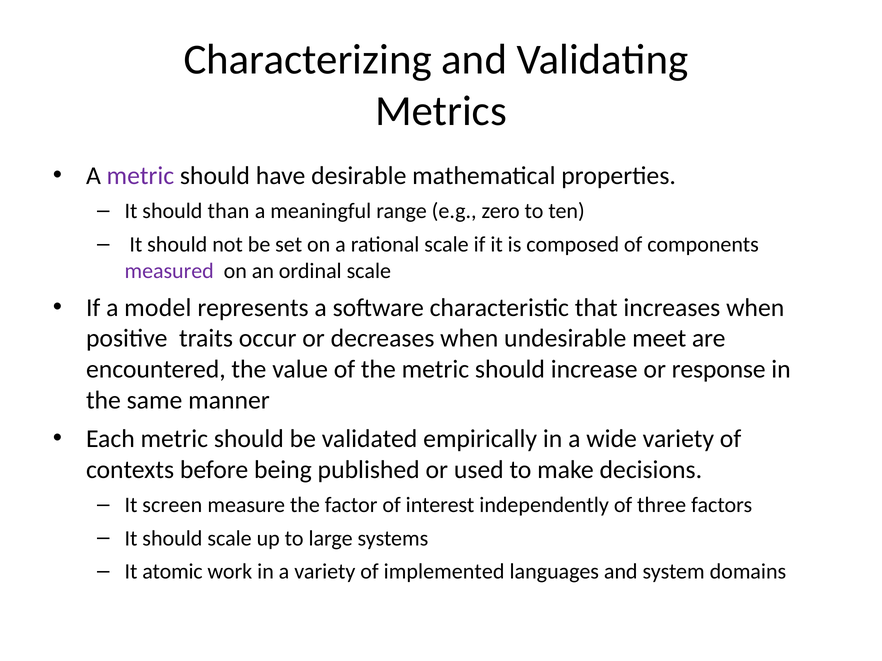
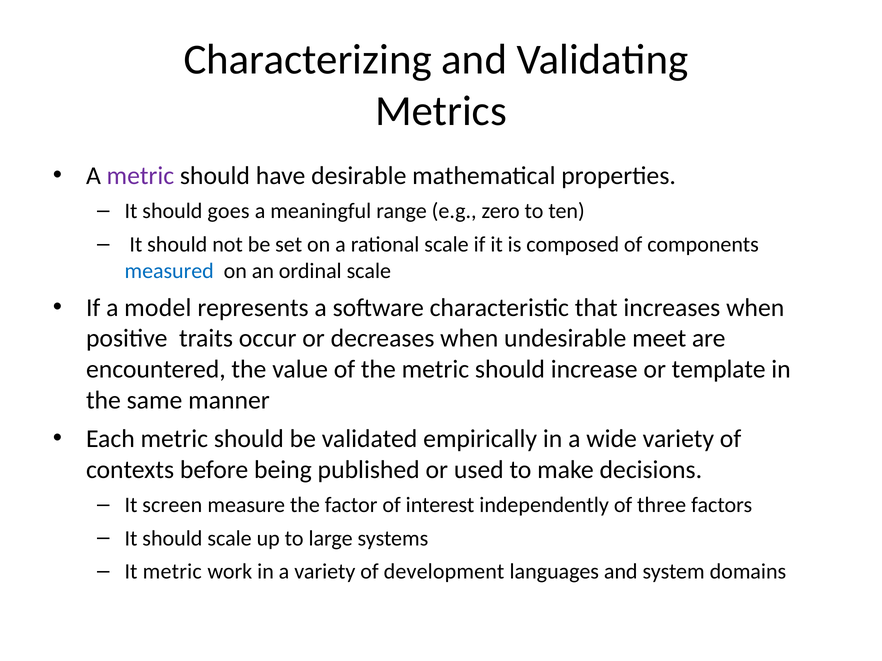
than: than -> goes
measured colour: purple -> blue
response: response -> template
It atomic: atomic -> metric
implemented: implemented -> development
